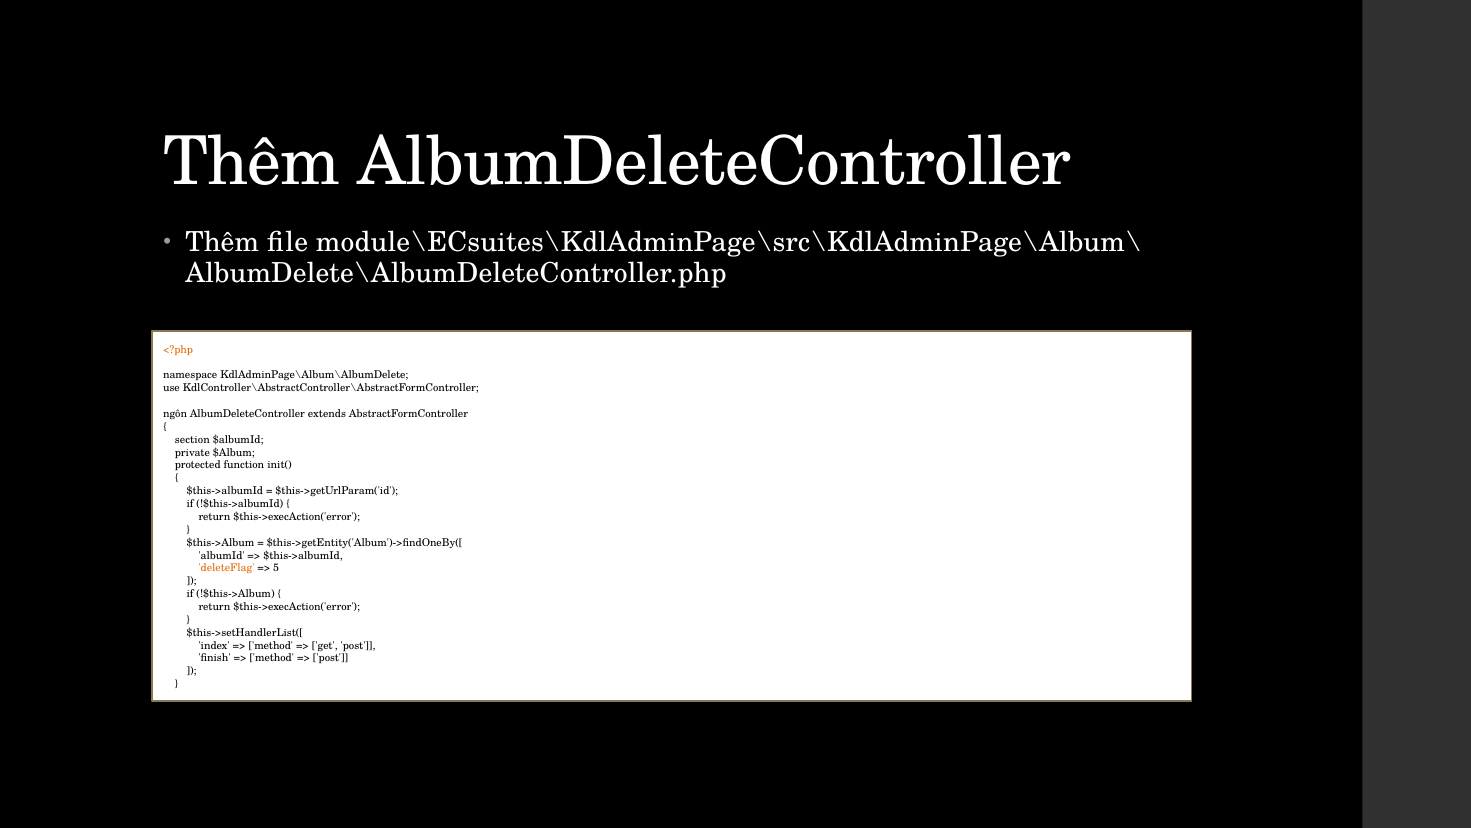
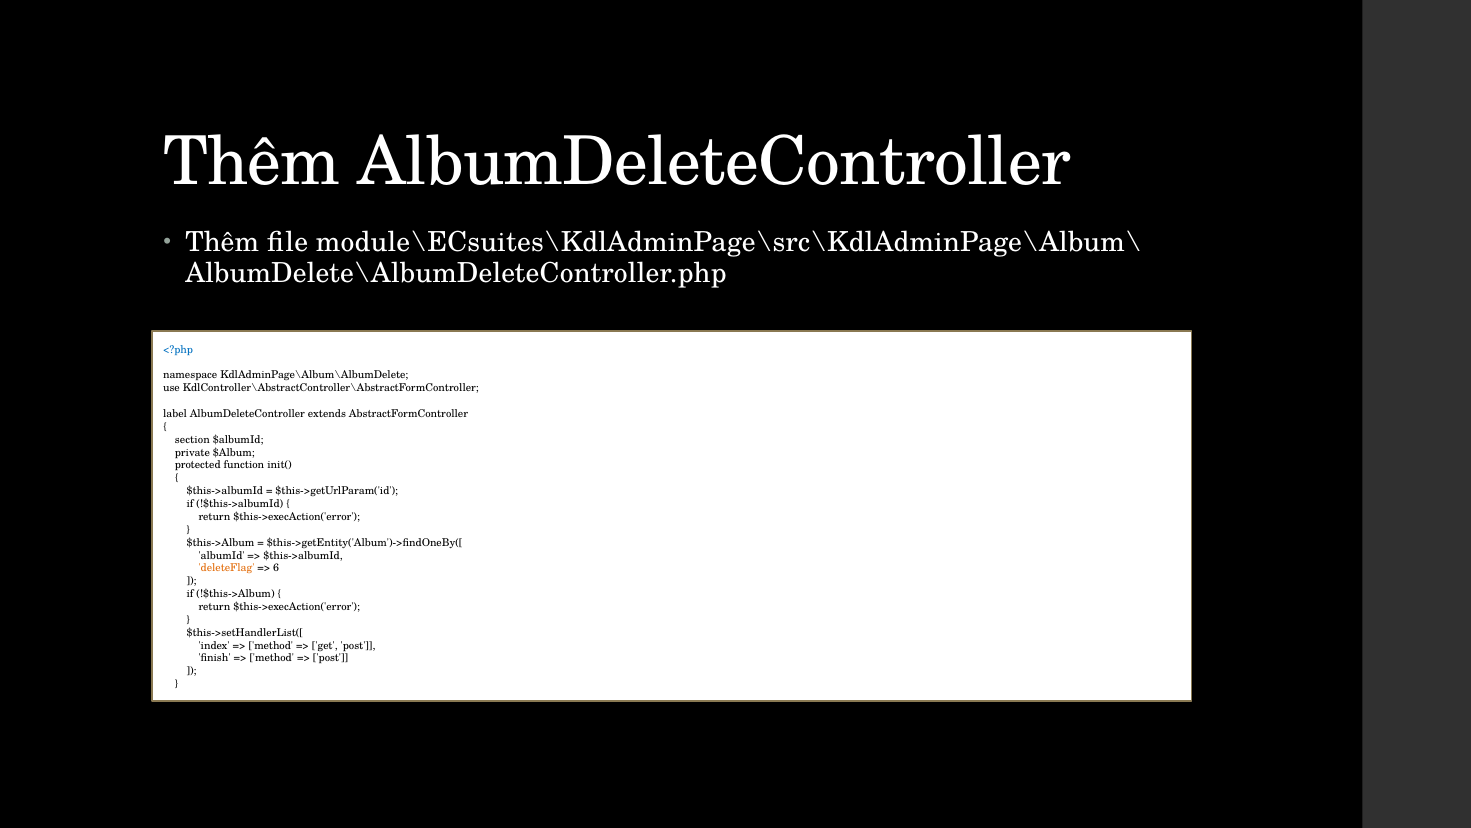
<?php colour: orange -> blue
ngôn: ngôn -> label
5: 5 -> 6
